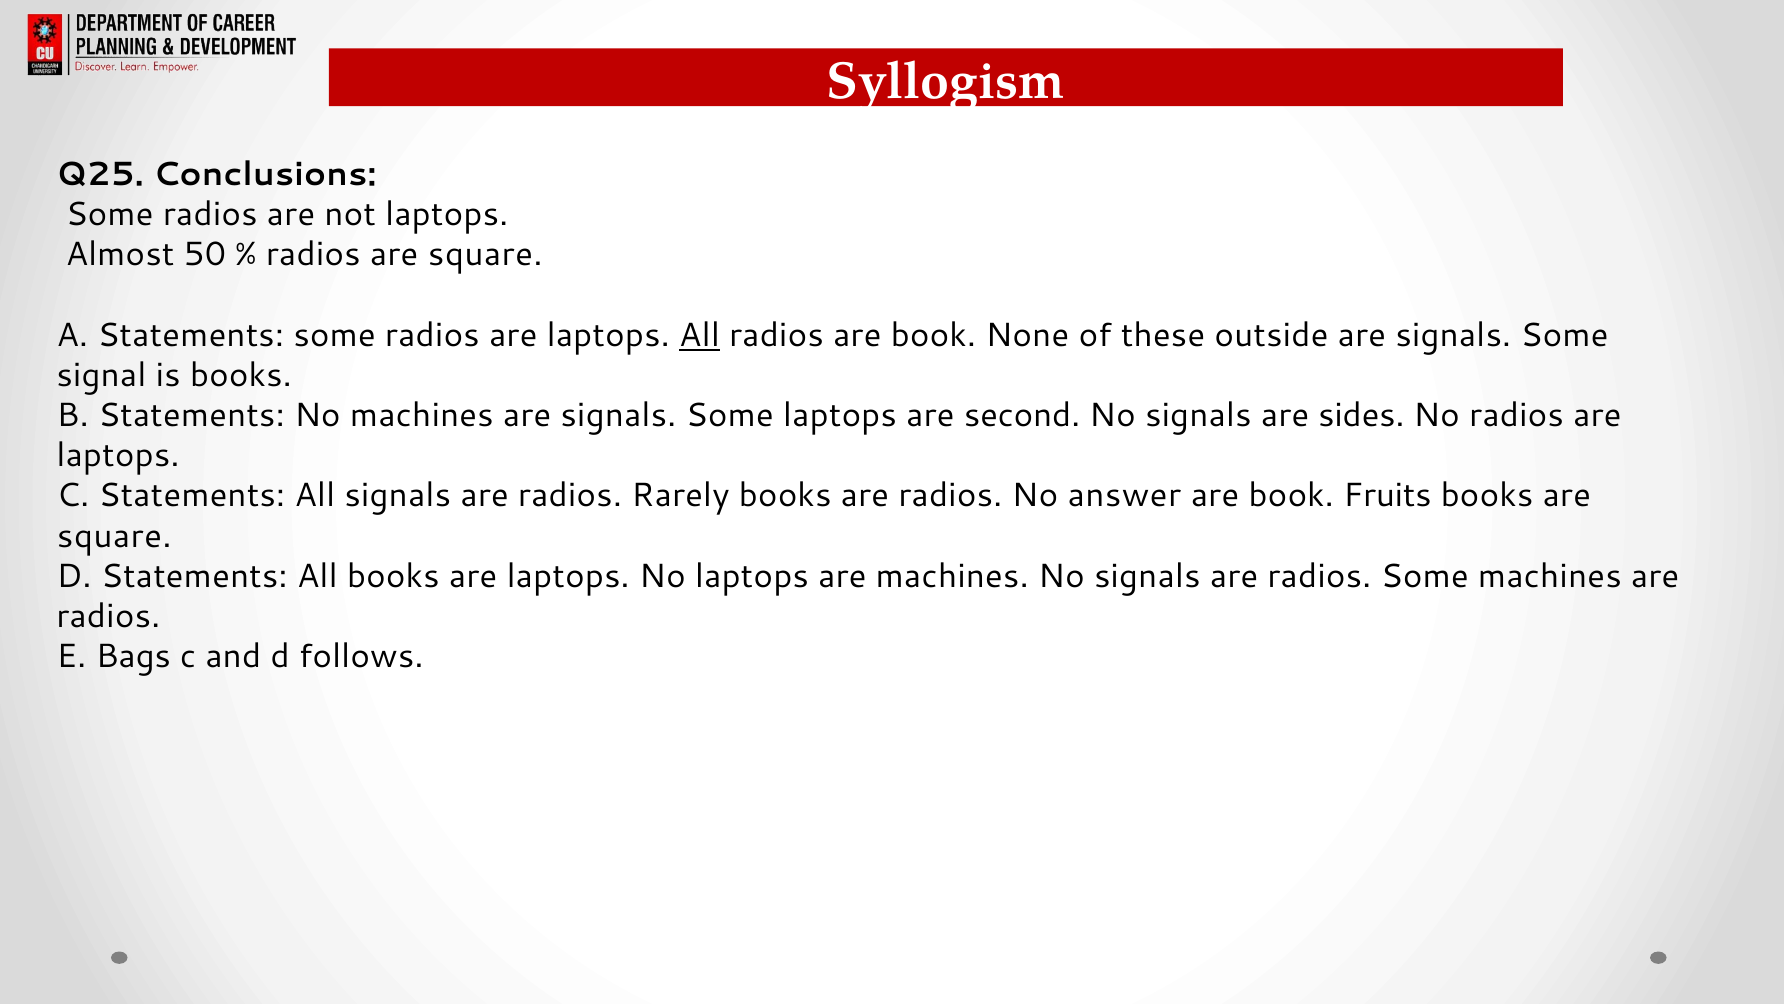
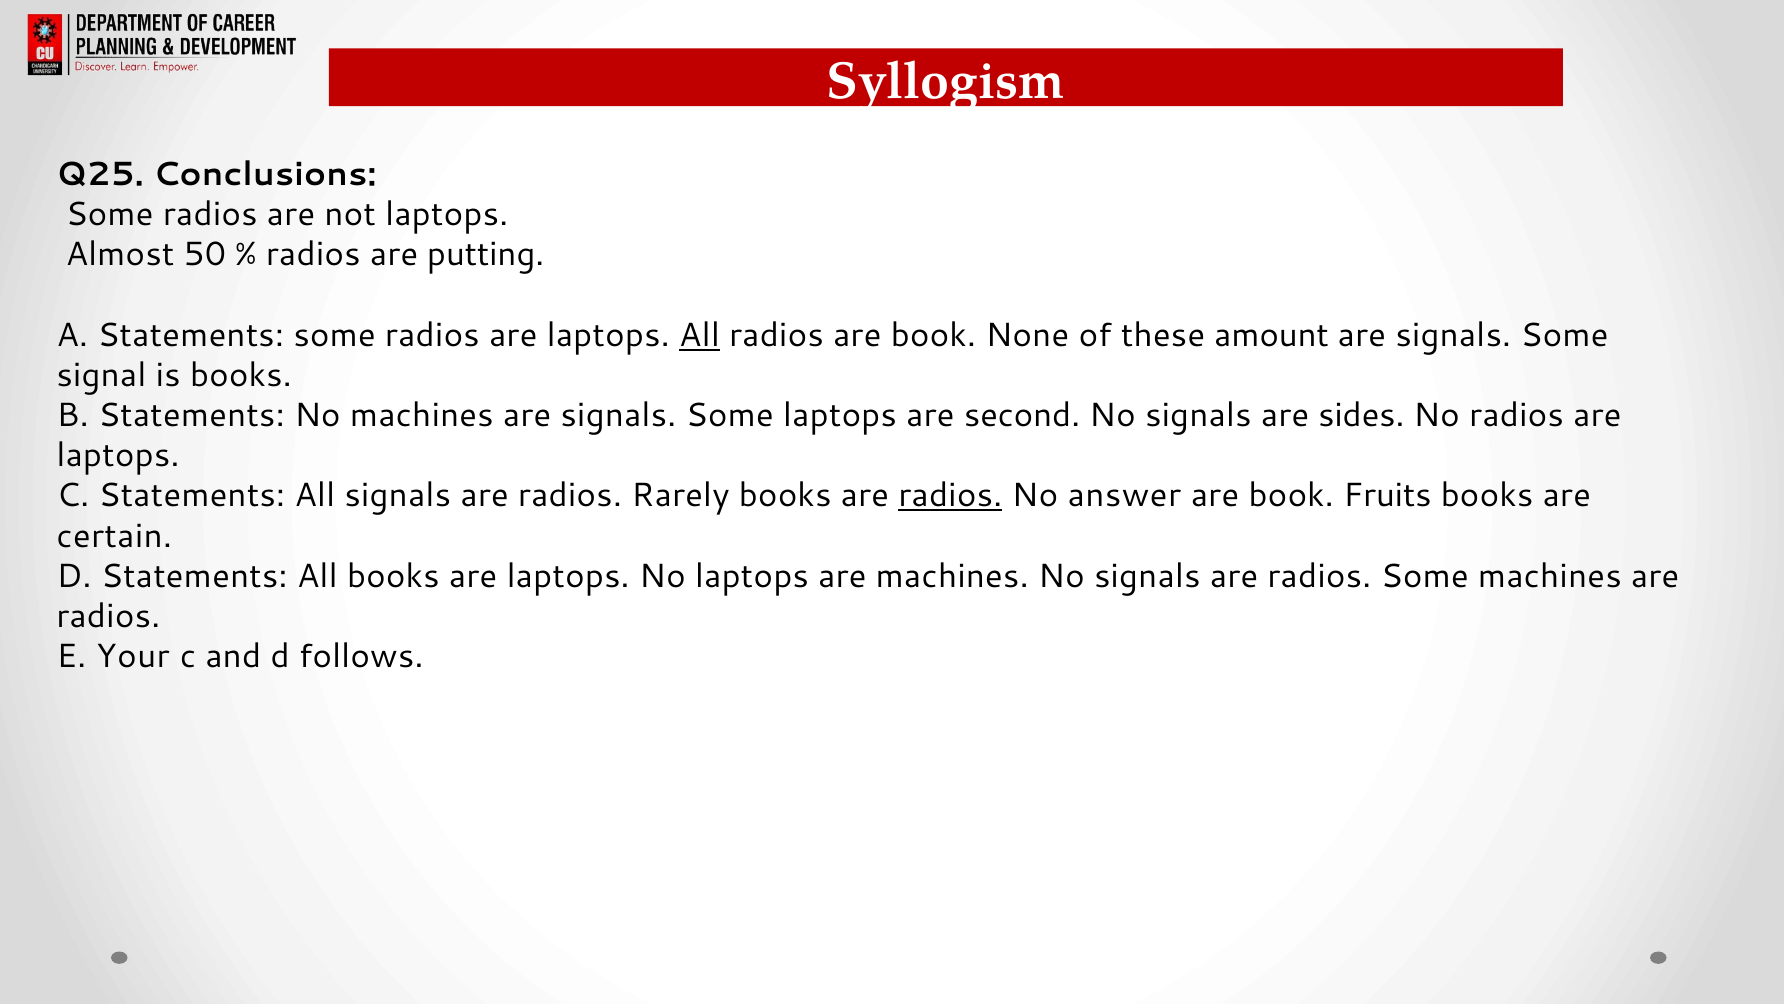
radios are square: square -> putting
outside: outside -> amount
radios at (950, 496) underline: none -> present
square at (114, 536): square -> certain
Bags: Bags -> Your
